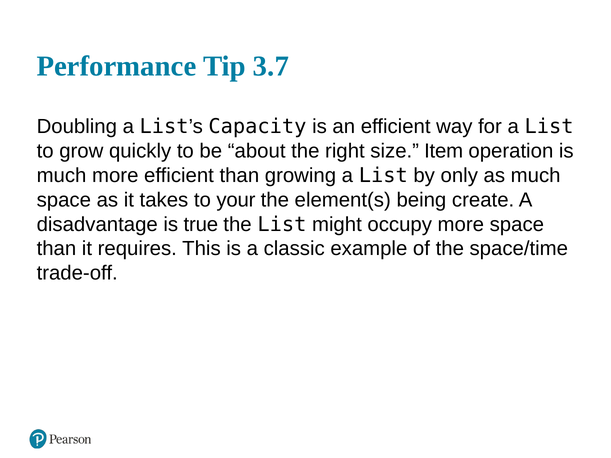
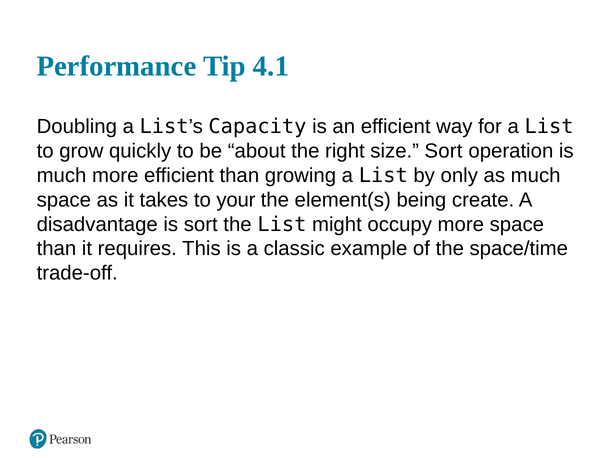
3.7: 3.7 -> 4.1
size Item: Item -> Sort
is true: true -> sort
